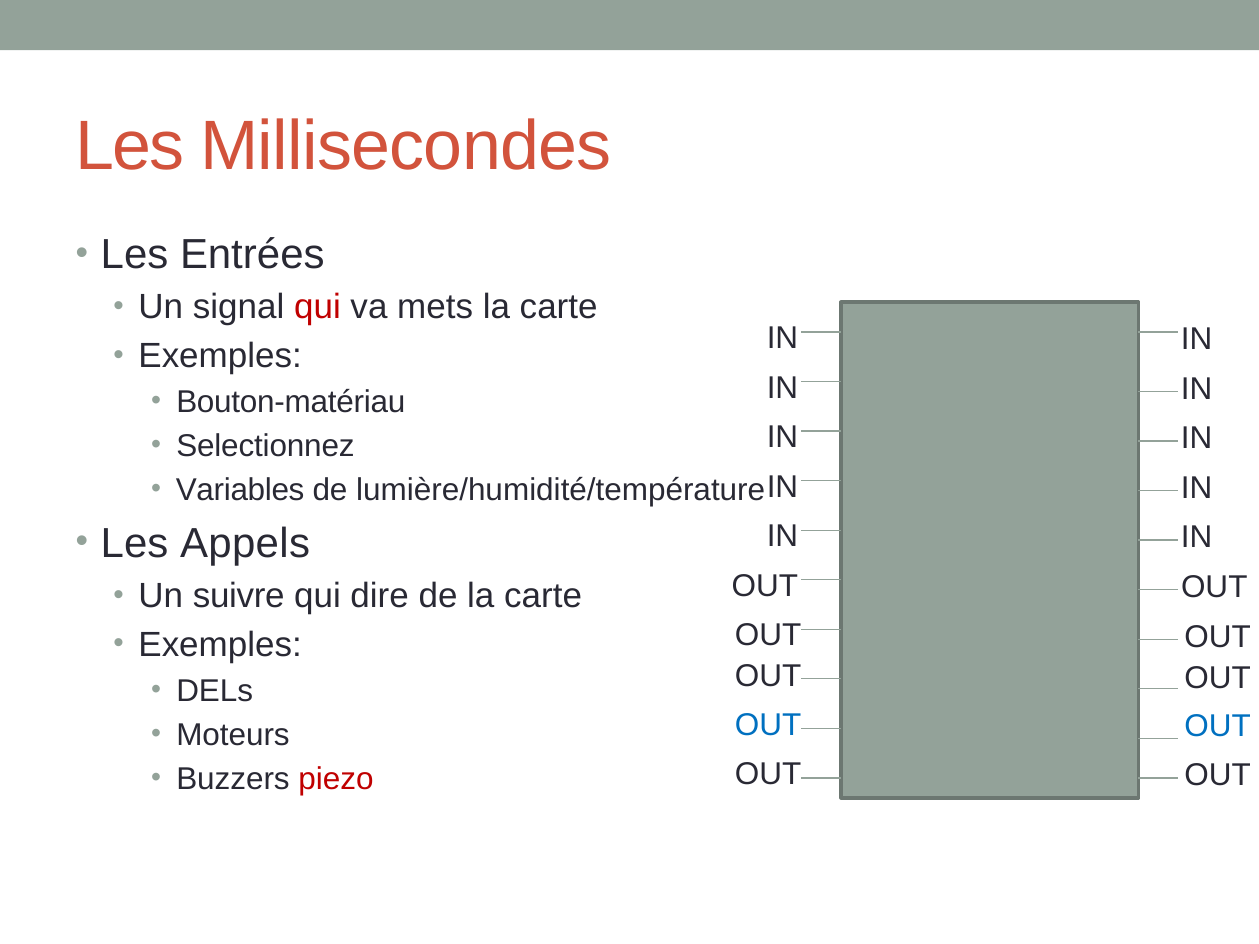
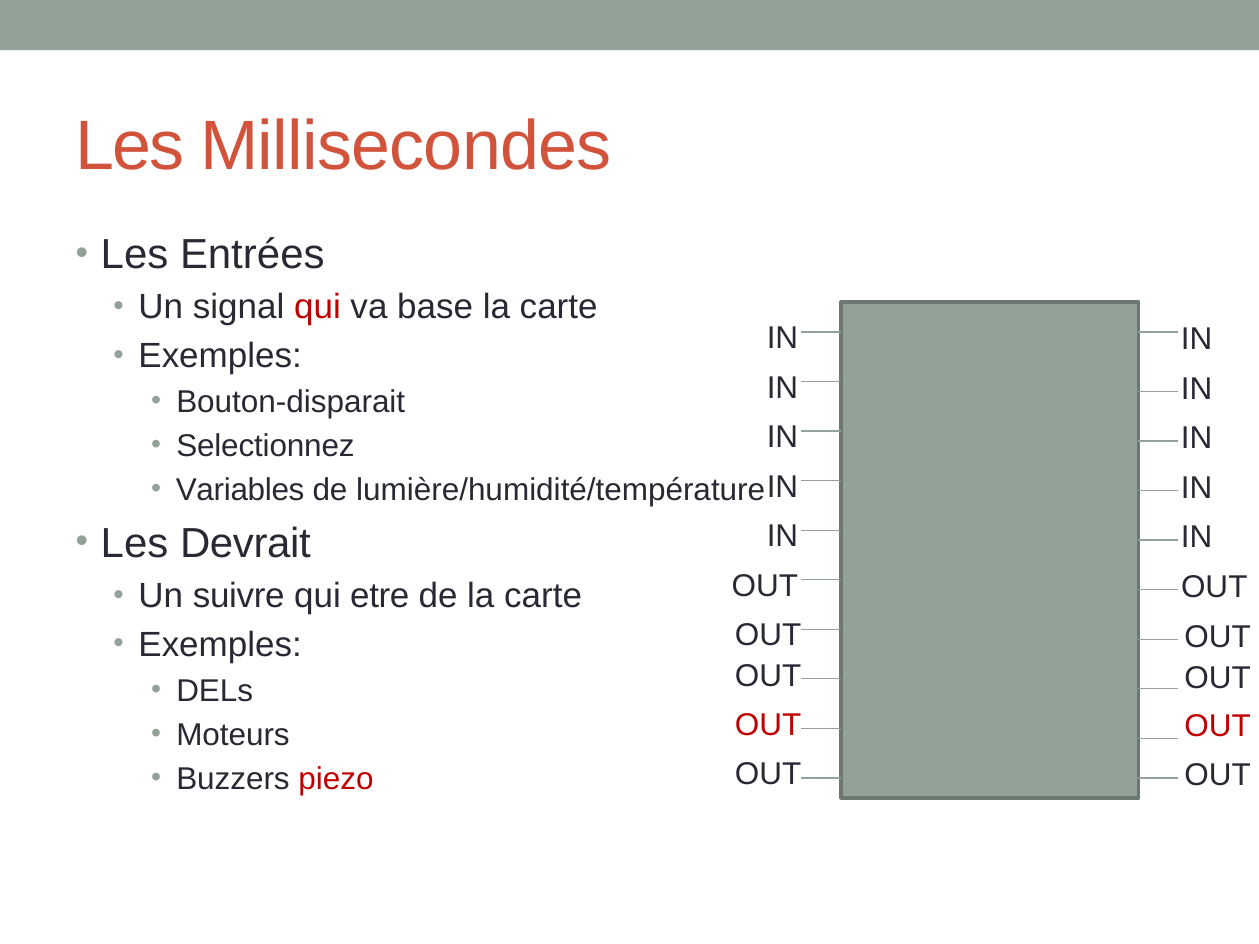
mets: mets -> base
Bouton-matériau: Bouton-matériau -> Bouton-disparait
Appels: Appels -> Devrait
dire: dire -> etre
OUT at (768, 725) colour: blue -> red
OUT at (1218, 726) colour: blue -> red
